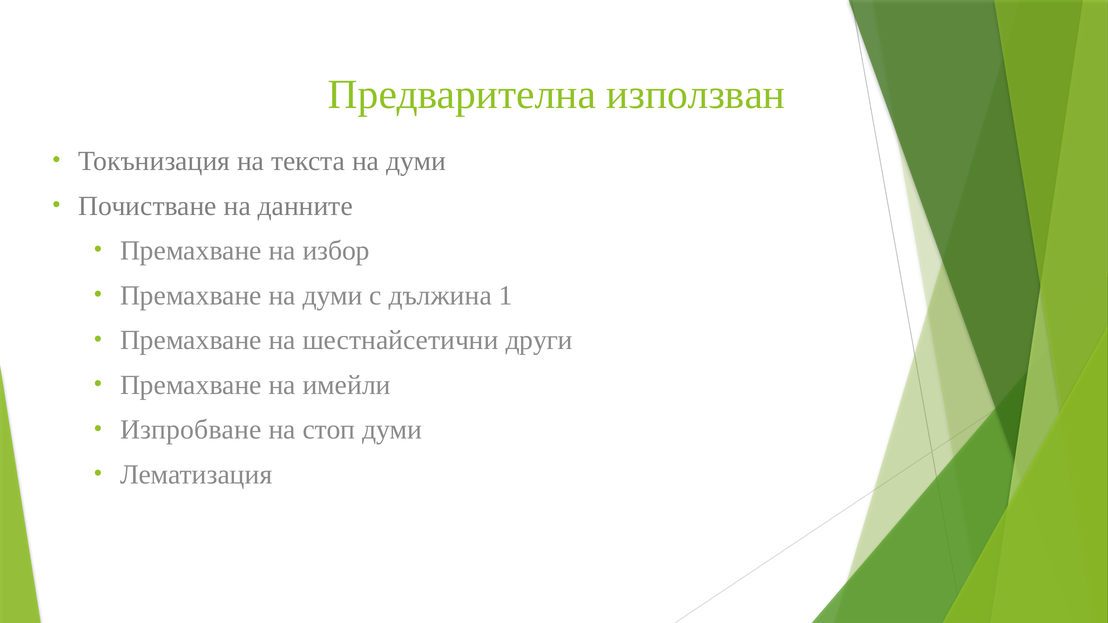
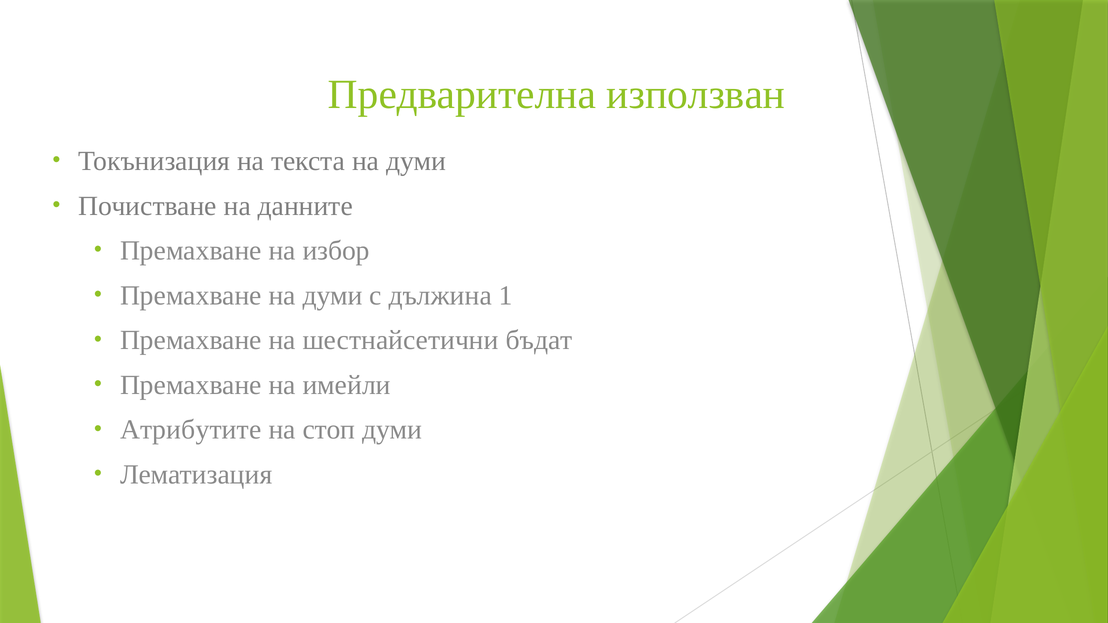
други: други -> бъдат
Изпробване: Изпробване -> Атрибутите
